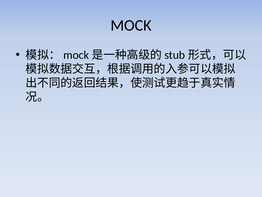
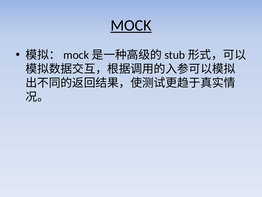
MOCK underline: none -> present
